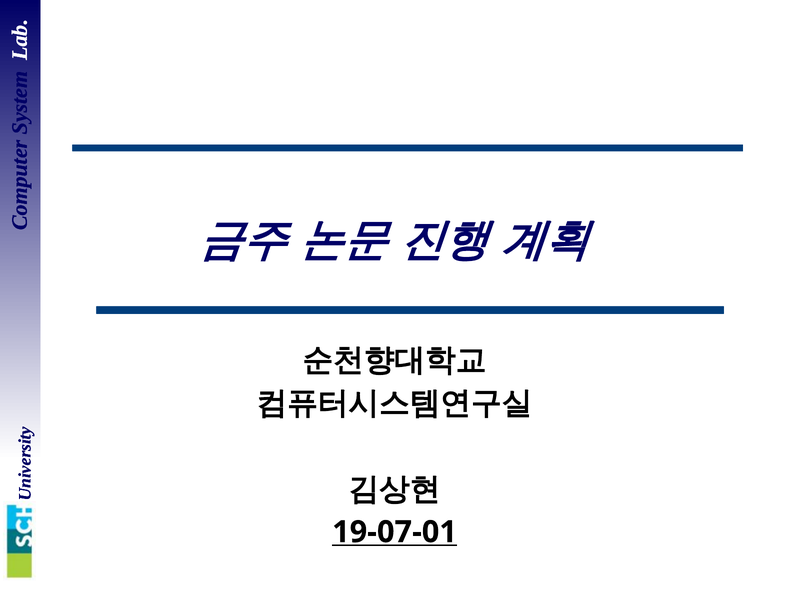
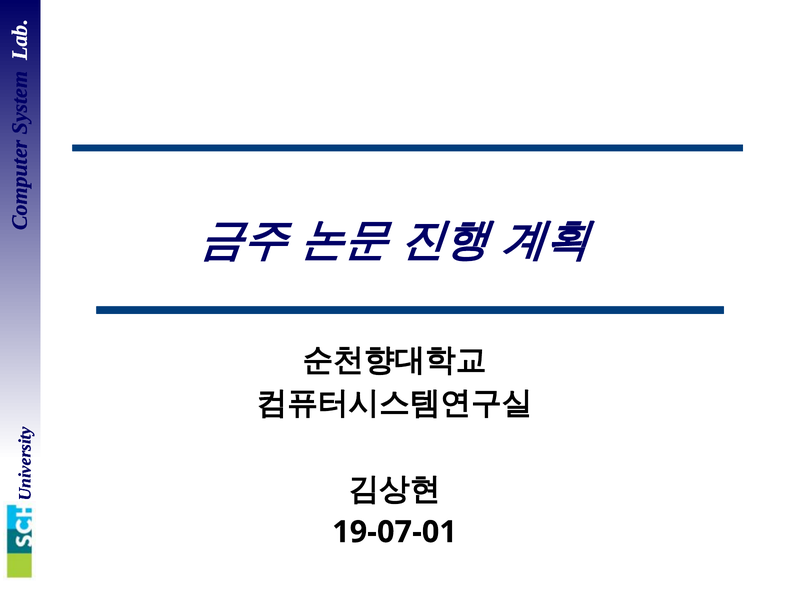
19-07-01 underline: present -> none
